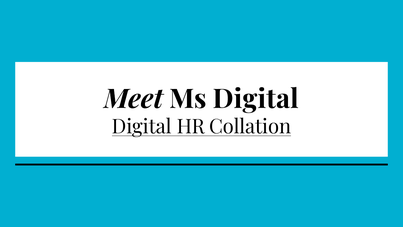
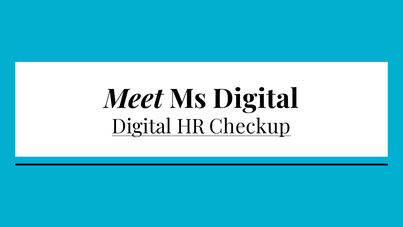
Collation: Collation -> Checkup
